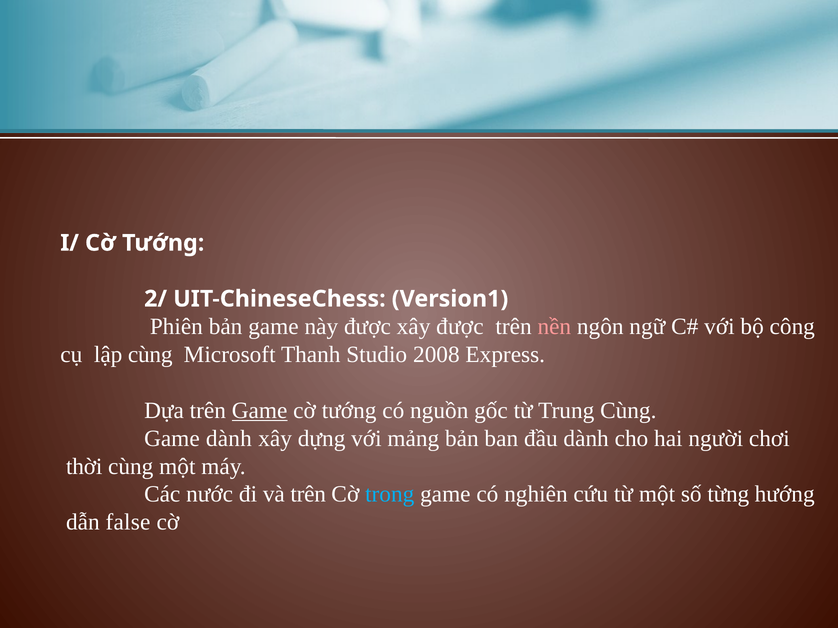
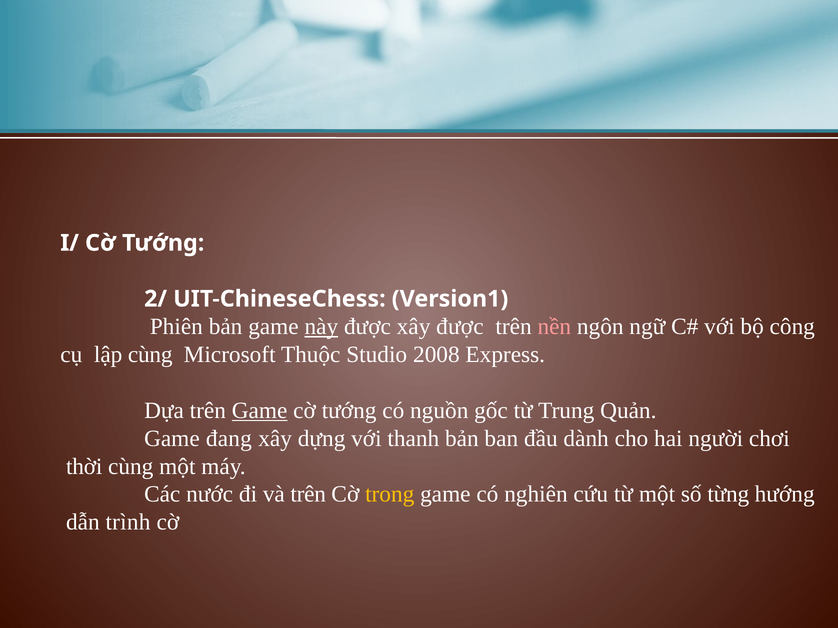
này underline: none -> present
Thanh: Thanh -> Thuộc
Trung Cùng: Cùng -> Quản
Game dành: dành -> đang
mảng: mảng -> thanh
trong colour: light blue -> yellow
false: false -> trình
